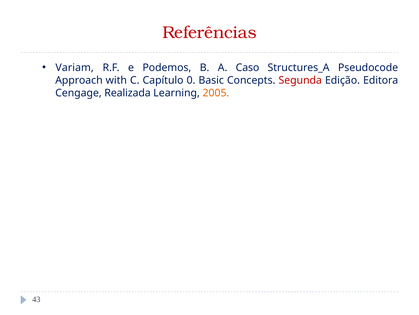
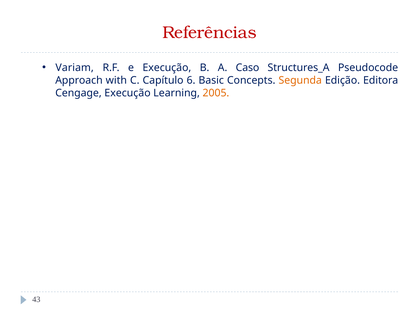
e Podemos: Podemos -> Execução
0: 0 -> 6
Segunda colour: red -> orange
Cengage Realizada: Realizada -> Execução
